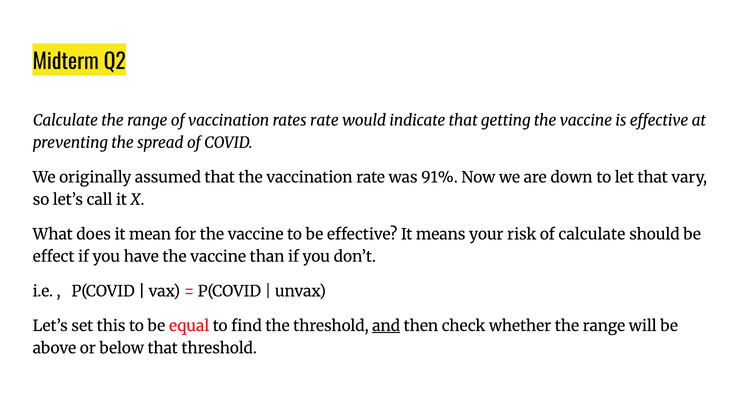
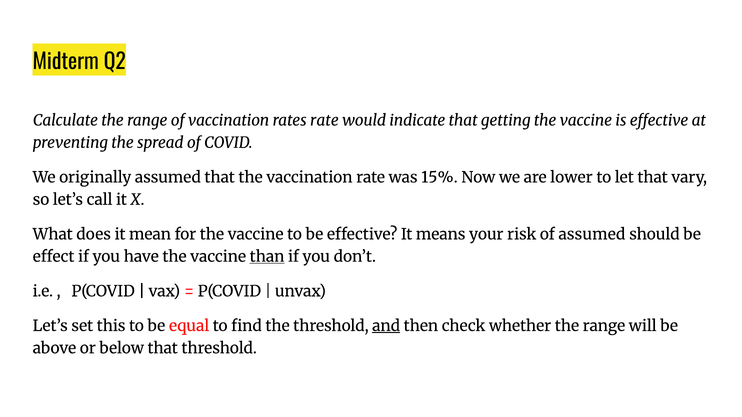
91%: 91% -> 15%
down: down -> lower
of calculate: calculate -> assumed
than underline: none -> present
